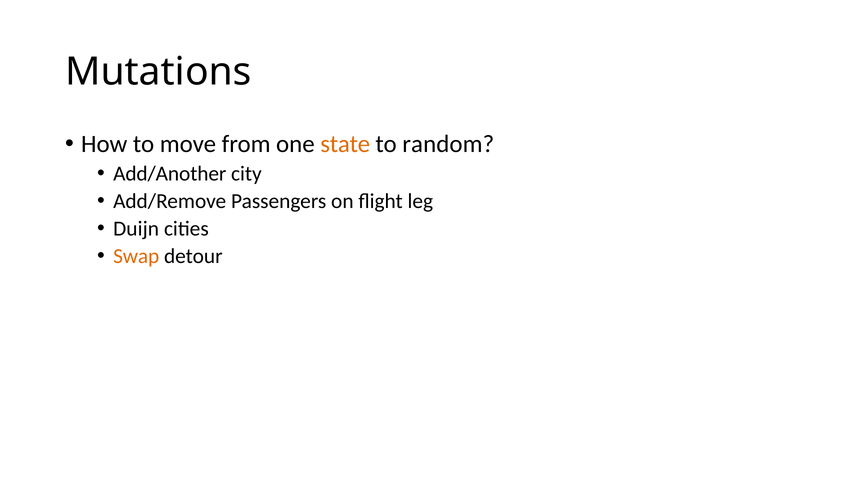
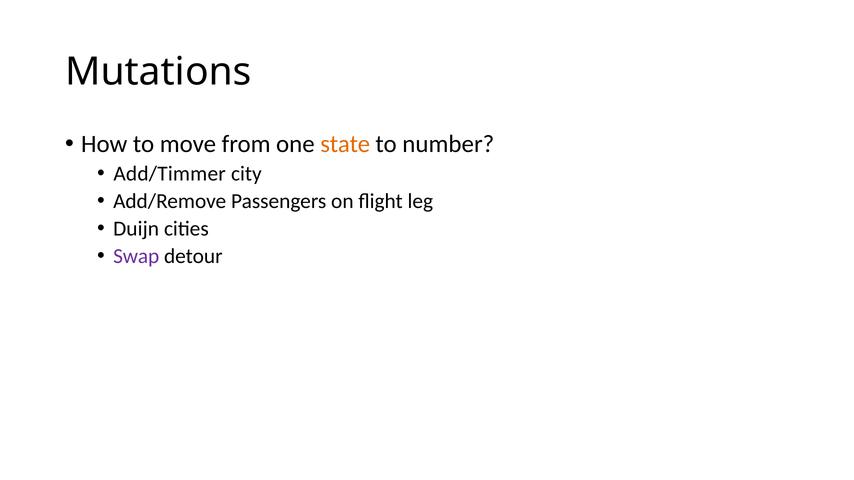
random: random -> number
Add/Another: Add/Another -> Add/Timmer
Swap colour: orange -> purple
